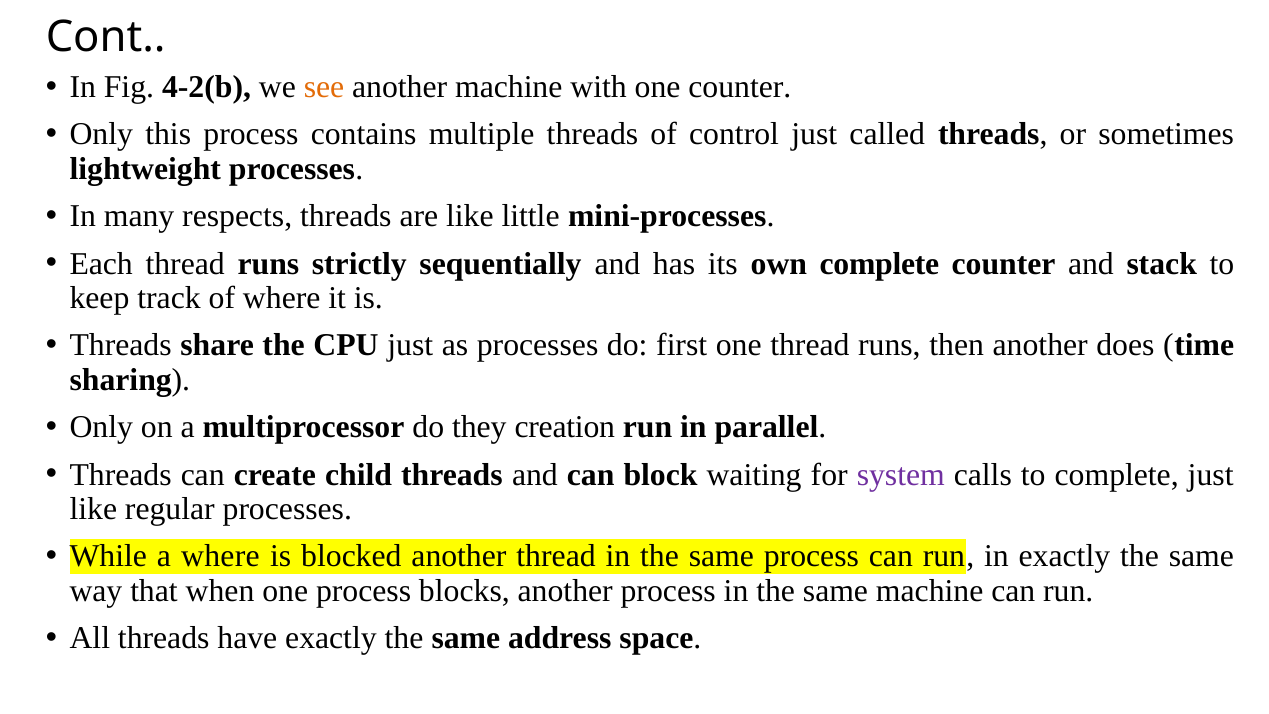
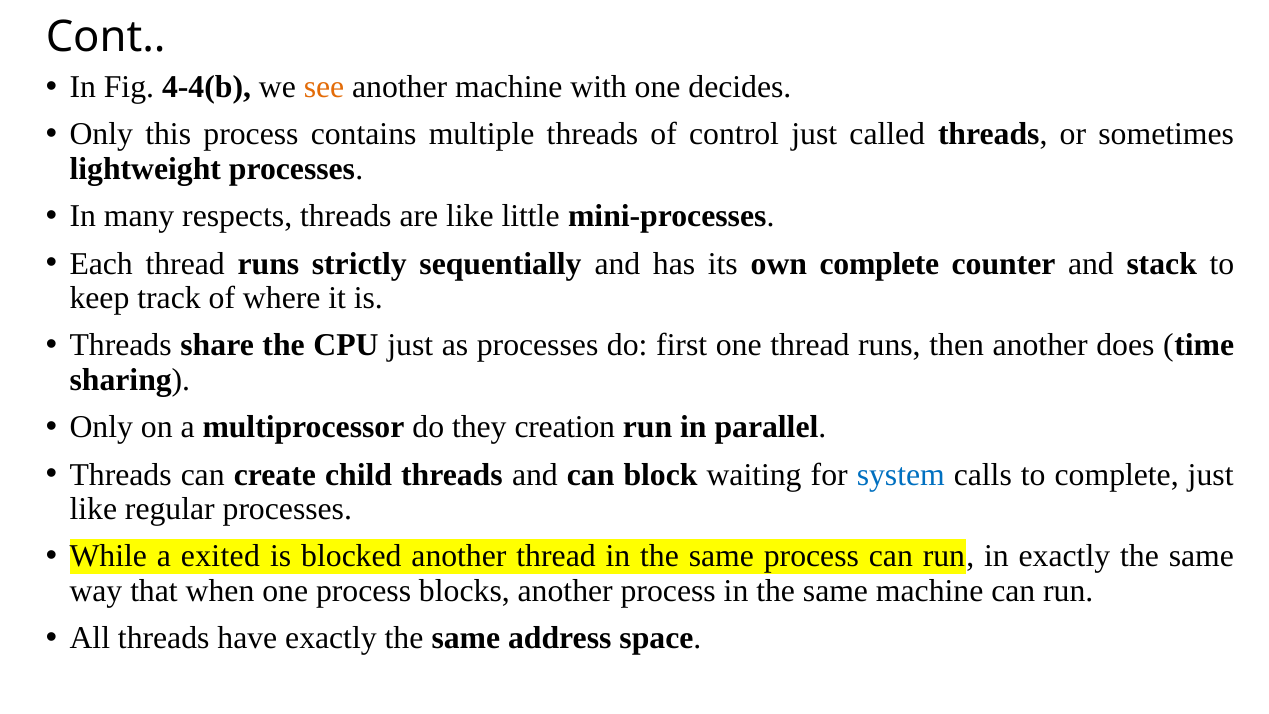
4-2(b: 4-2(b -> 4-4(b
one counter: counter -> decides
system colour: purple -> blue
a where: where -> exited
